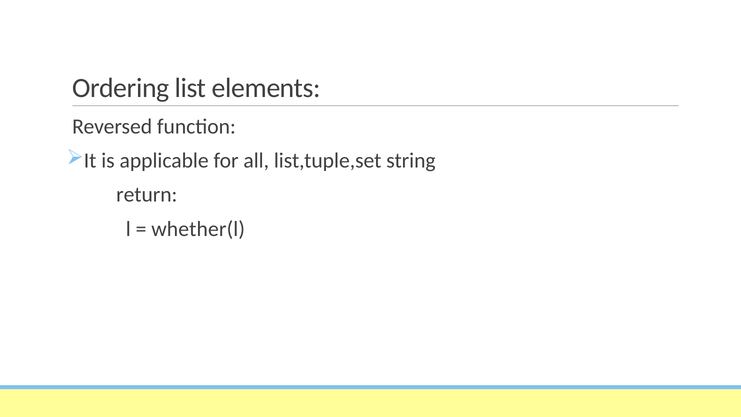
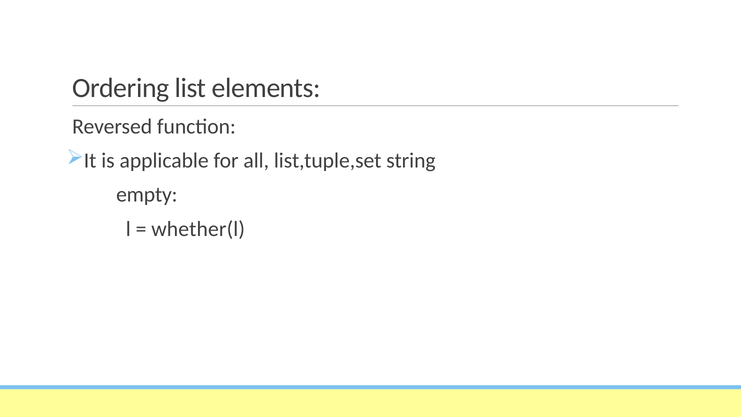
return: return -> empty
